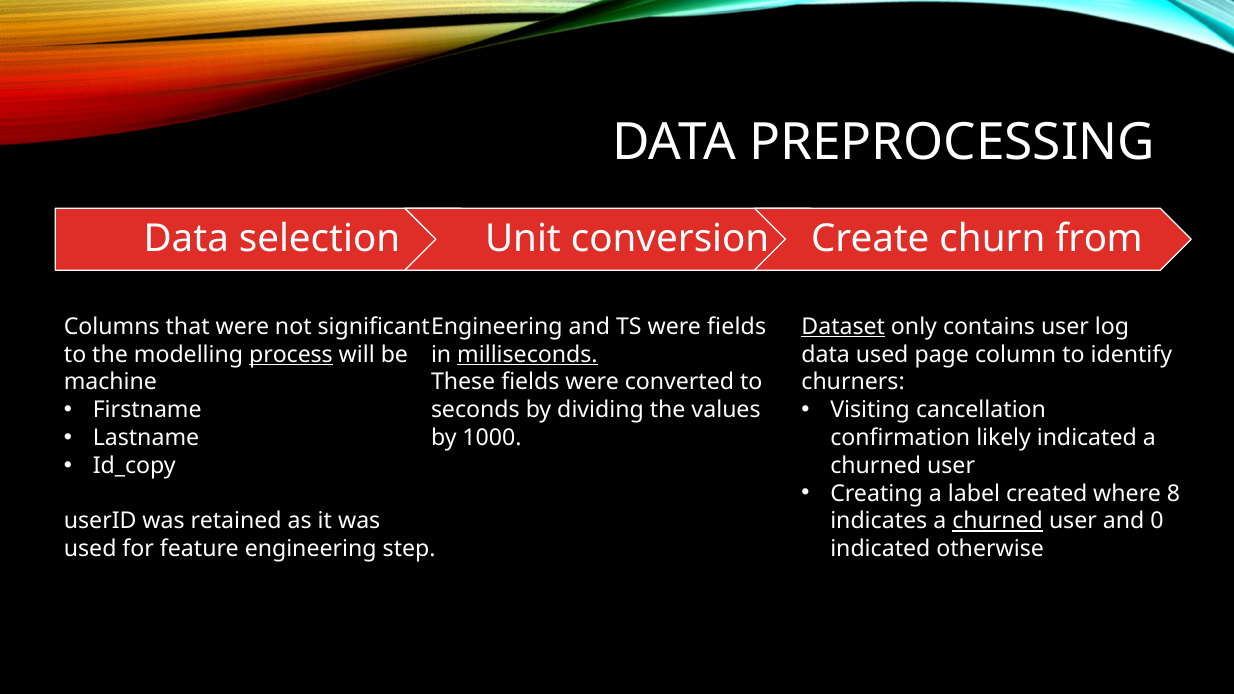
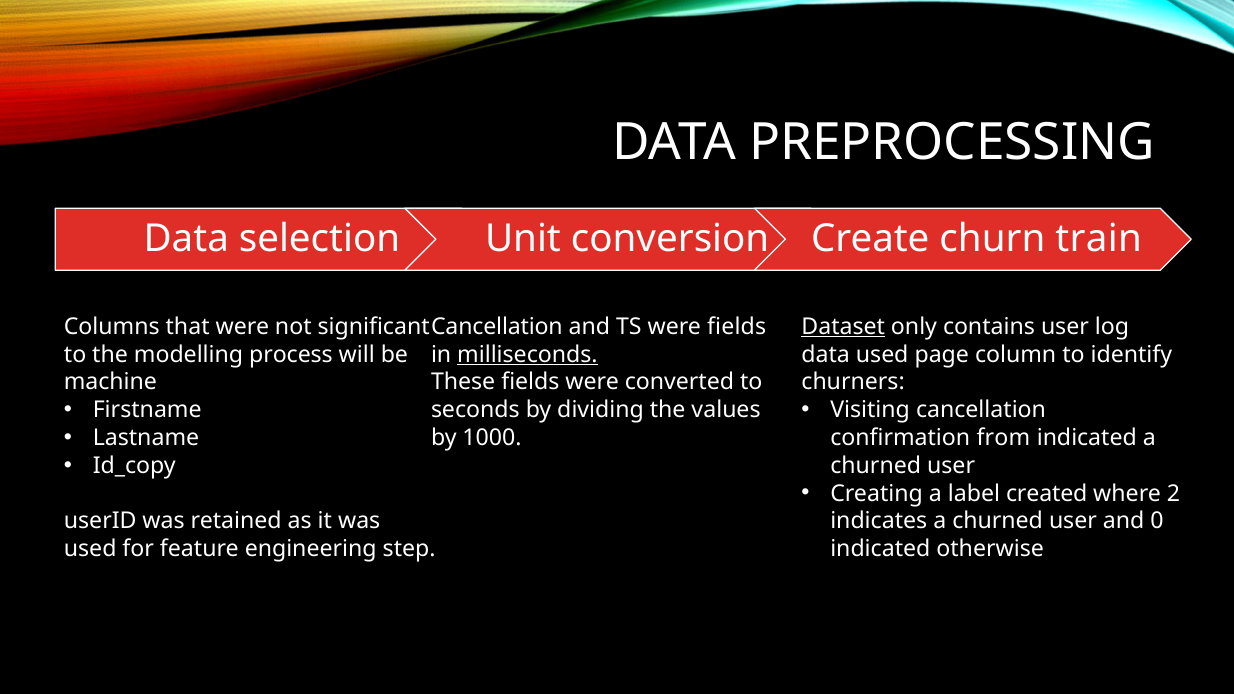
from: from -> train
Engineering at (497, 327): Engineering -> Cancellation
process underline: present -> none
likely: likely -> from
8: 8 -> 2
churned at (998, 521) underline: present -> none
